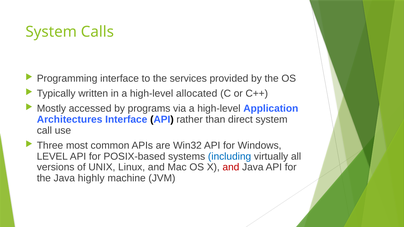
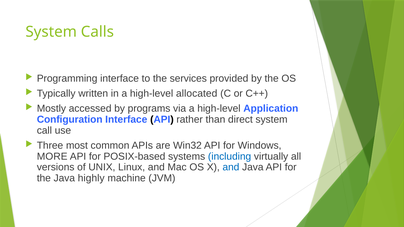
Architectures: Architectures -> Configuration
LEVEL: LEVEL -> MORE
and at (231, 167) colour: red -> blue
